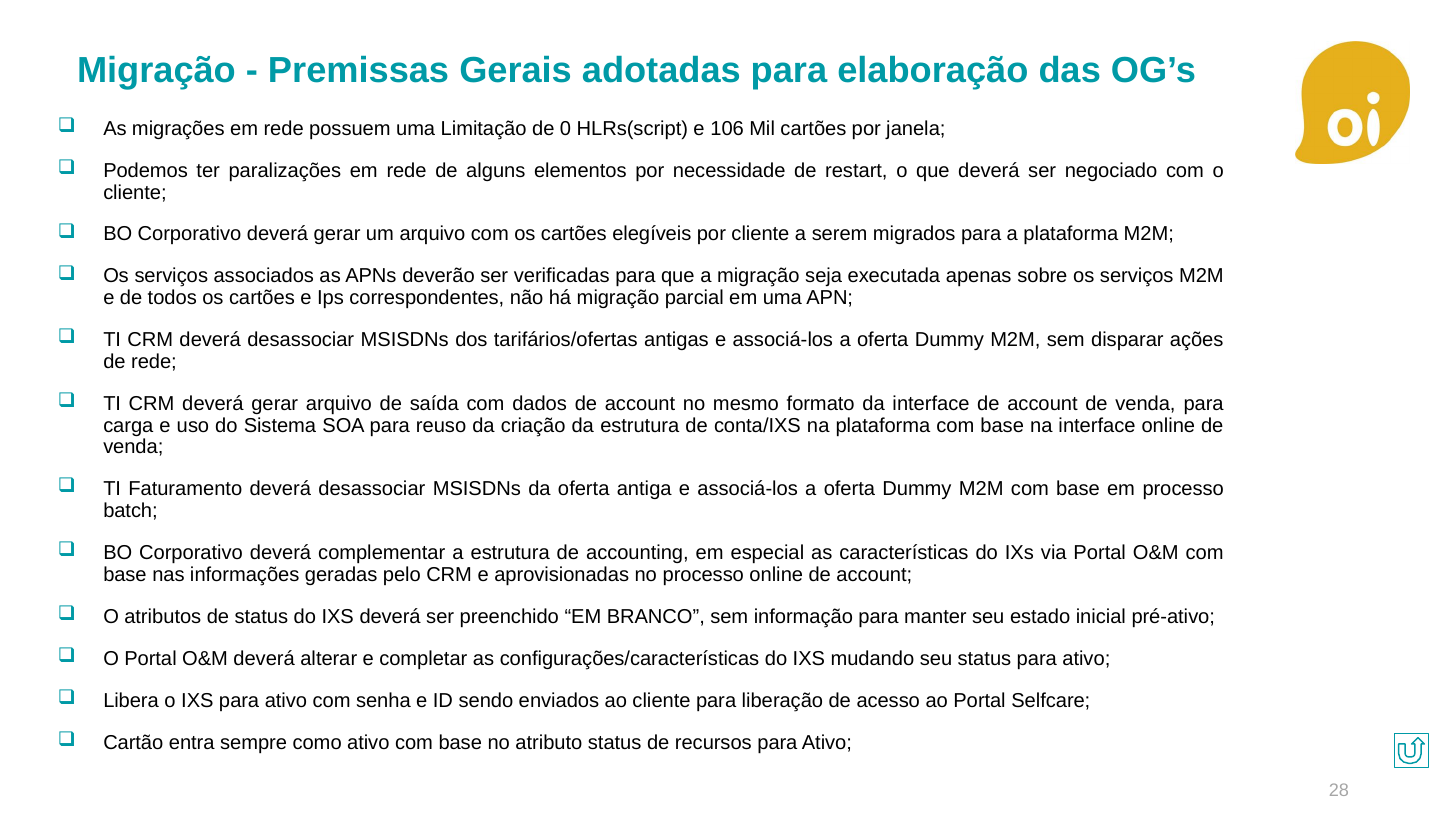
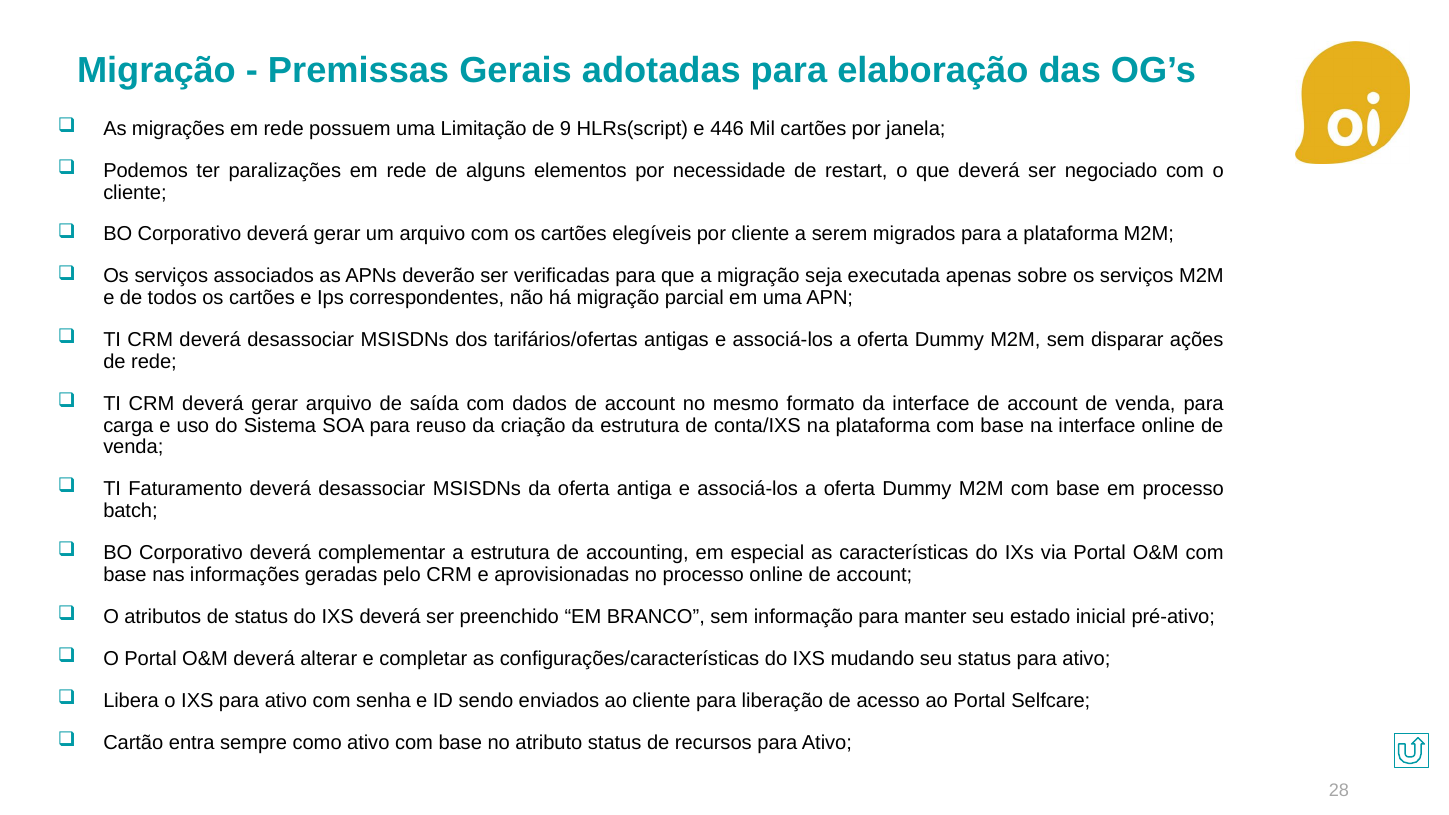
0: 0 -> 9
106: 106 -> 446
